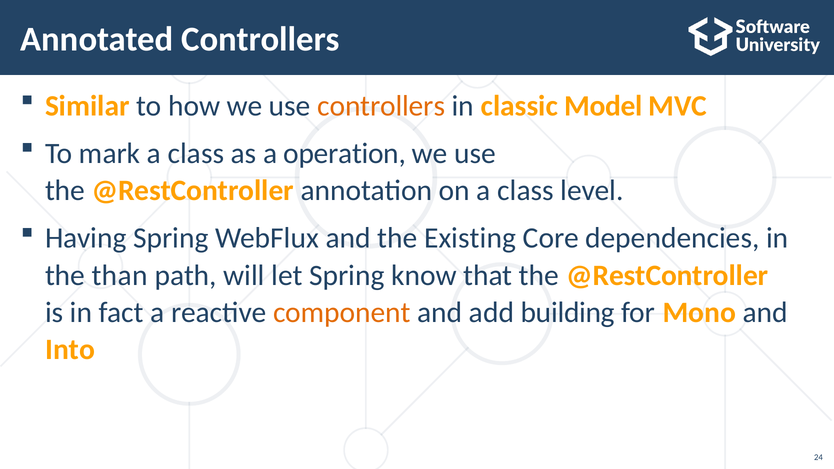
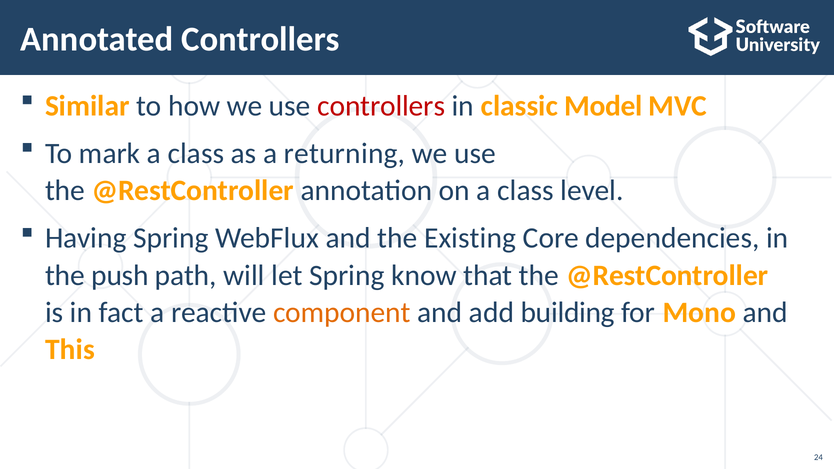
controllers at (381, 106) colour: orange -> red
operation: operation -> returning
than: than -> push
Into: Into -> This
